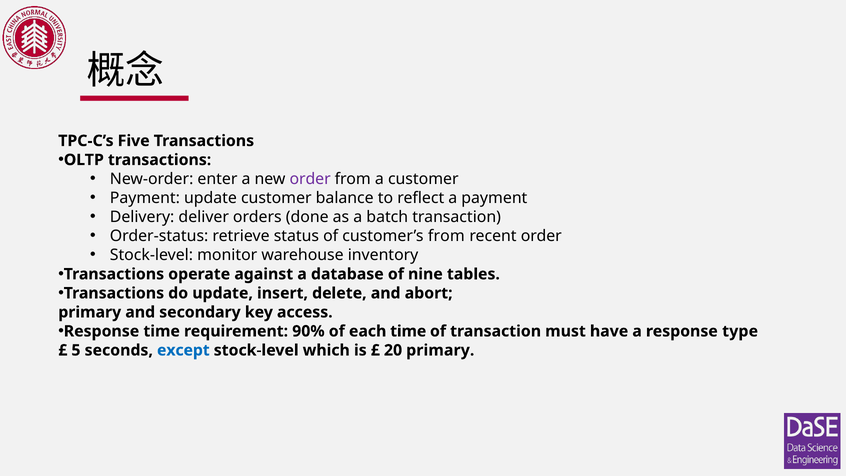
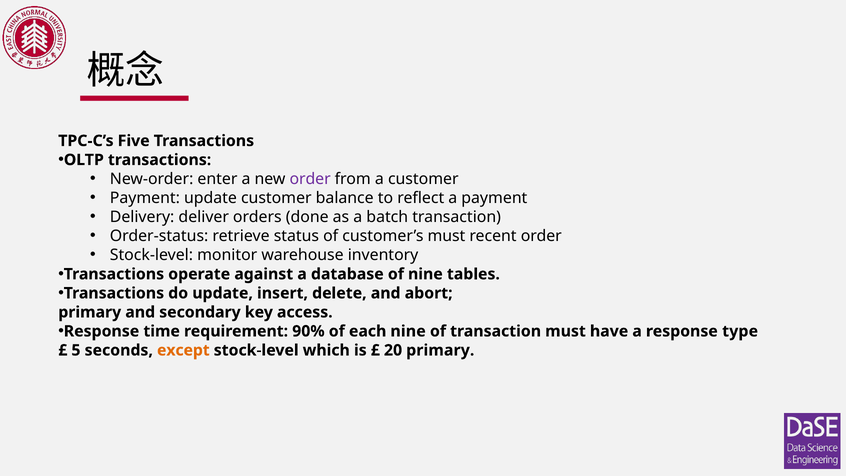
customer’s from: from -> must
each time: time -> nine
except colour: blue -> orange
